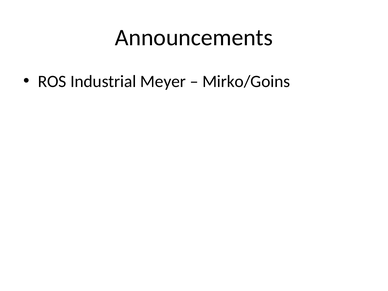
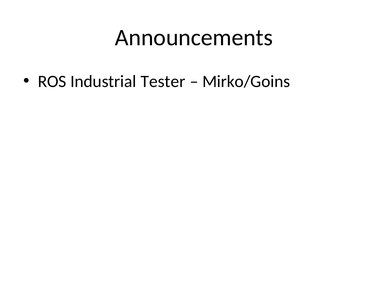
Meyer: Meyer -> Tester
